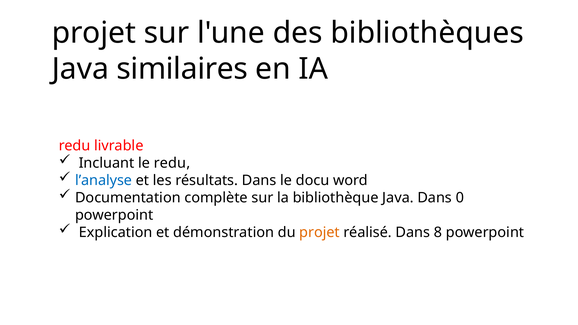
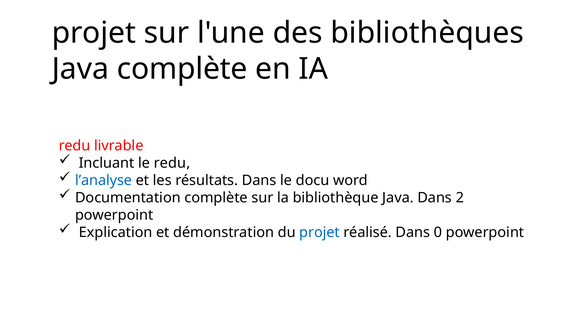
Java similaires: similaires -> complète
0: 0 -> 2
projet at (320, 233) colour: orange -> blue
8: 8 -> 0
